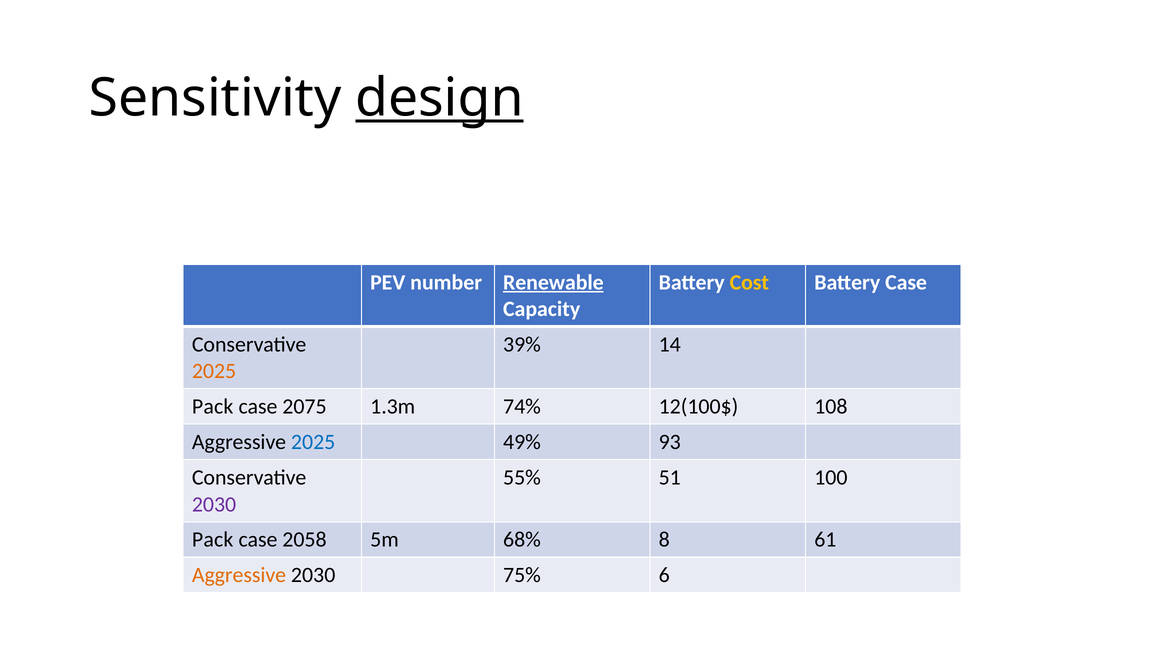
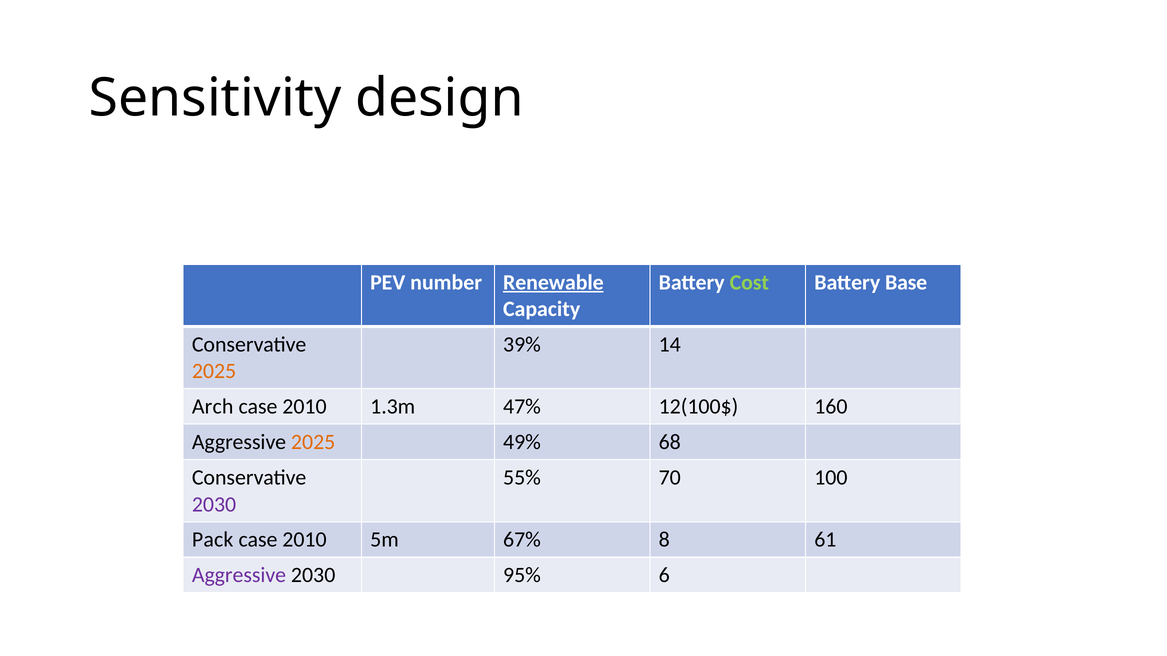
design underline: present -> none
Cost colour: yellow -> light green
Battery Case: Case -> Base
Pack at (213, 407): Pack -> Arch
2075 at (304, 407): 2075 -> 2010
74%: 74% -> 47%
108: 108 -> 160
2025 at (313, 442) colour: blue -> orange
93: 93 -> 68
51: 51 -> 70
2058 at (304, 540): 2058 -> 2010
68%: 68% -> 67%
Aggressive at (239, 576) colour: orange -> purple
75%: 75% -> 95%
